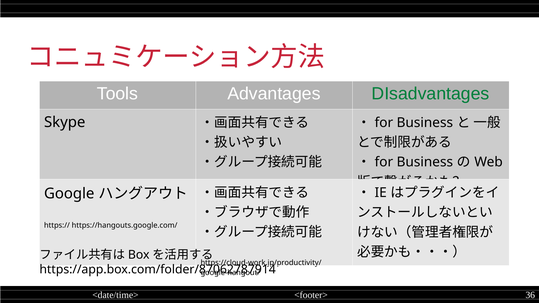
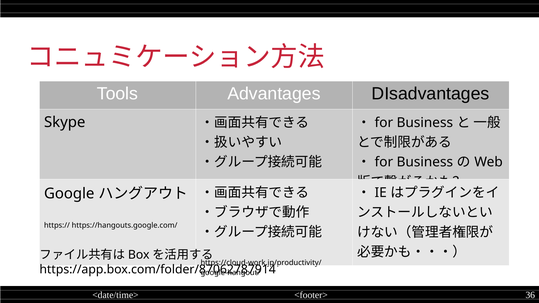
DIsadvantages colour: green -> black
